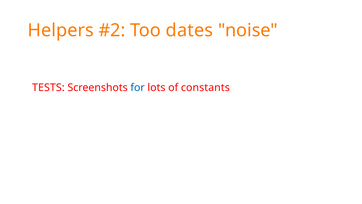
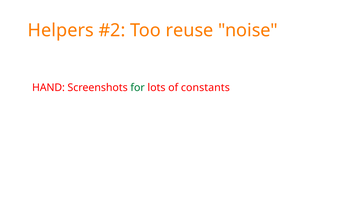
dates: dates -> reuse
TESTS: TESTS -> HAND
for colour: blue -> green
